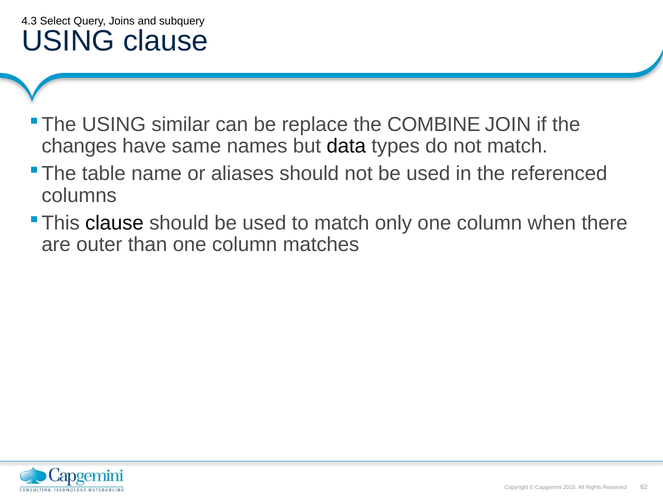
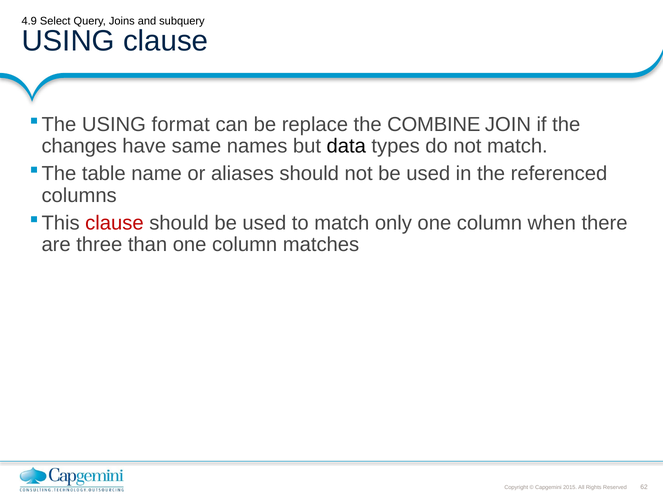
4.3: 4.3 -> 4.9
similar: similar -> format
clause at (114, 223) colour: black -> red
outer: outer -> three
